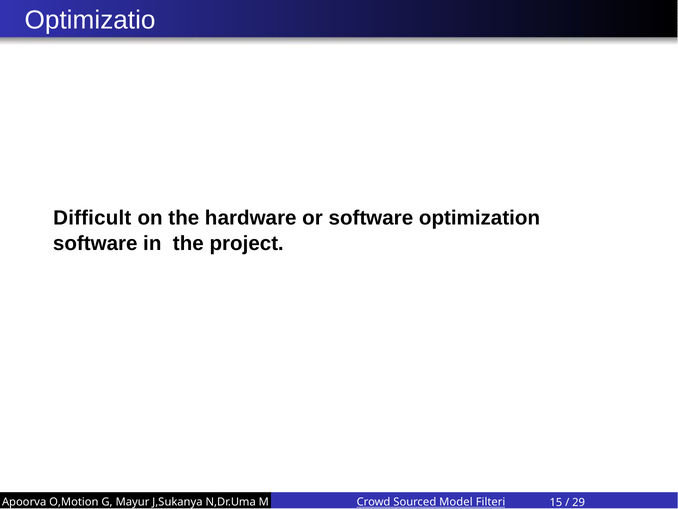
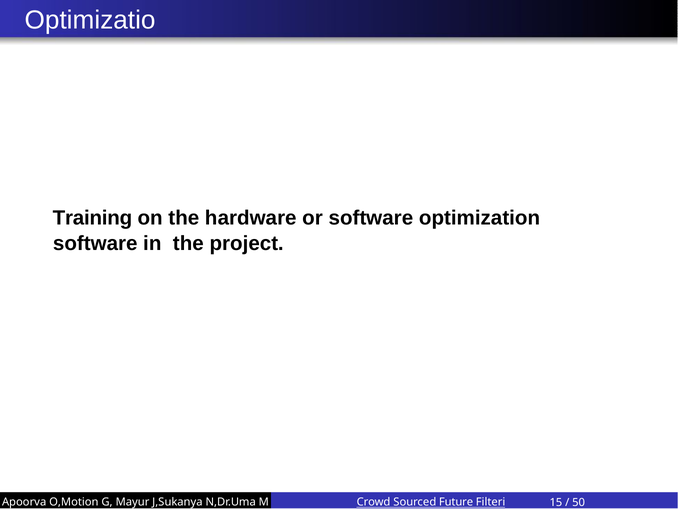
Difficult: Difficult -> Training
Model: Model -> Future
29: 29 -> 50
